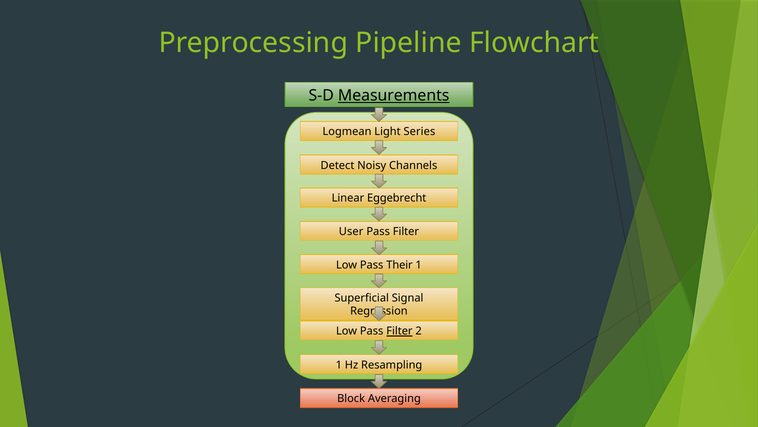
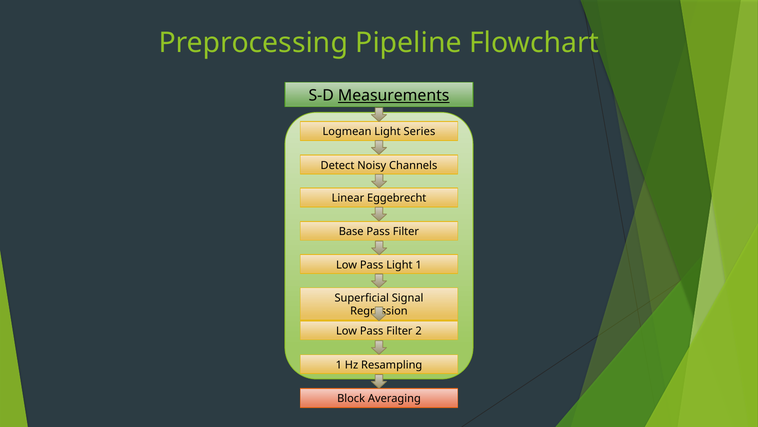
User: User -> Base
Pass Their: Their -> Light
Filter at (399, 331) underline: present -> none
